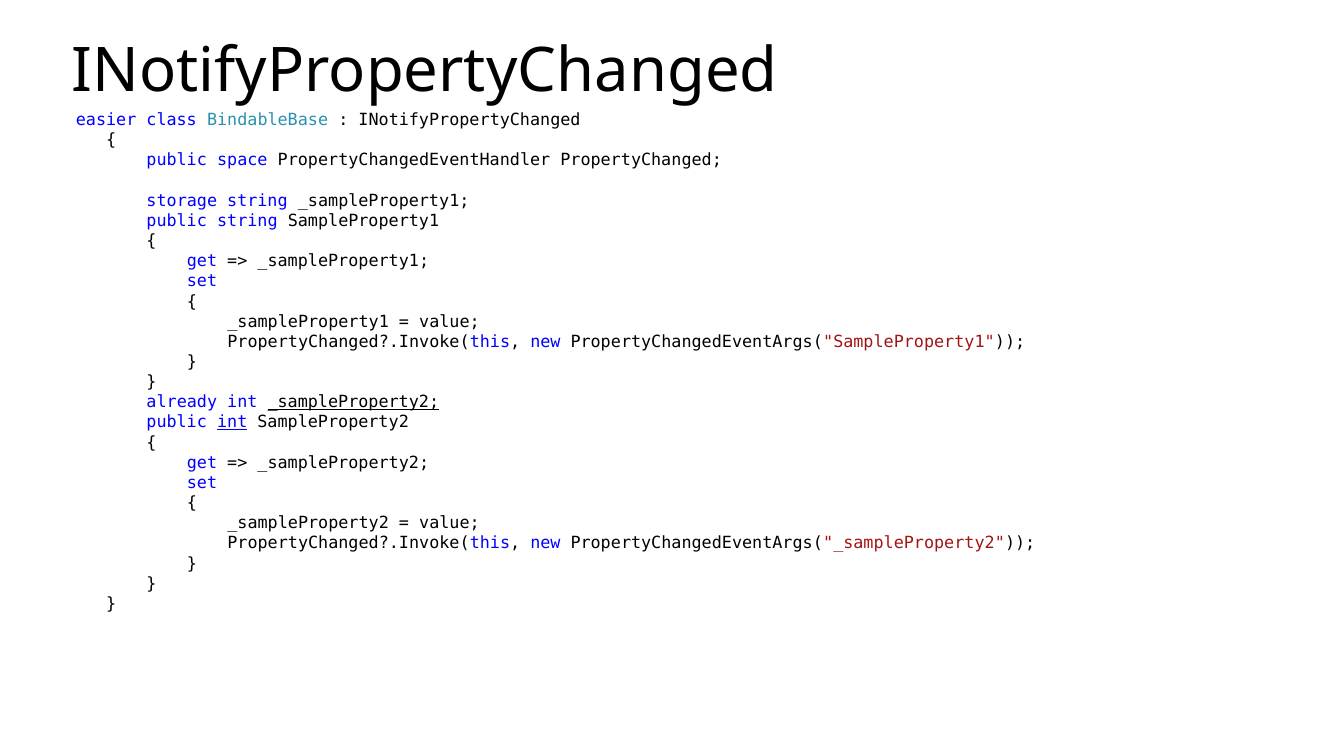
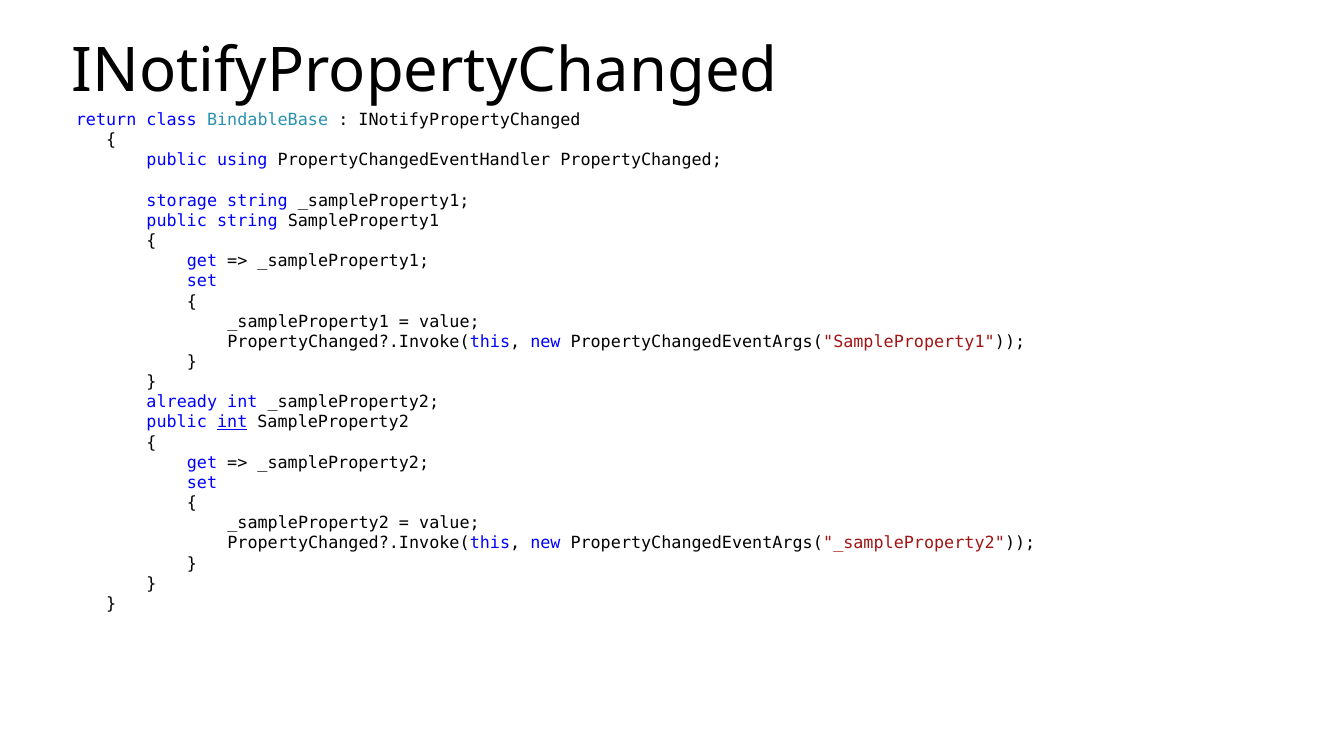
easier: easier -> return
space: space -> using
_sampleProperty2 at (353, 402) underline: present -> none
